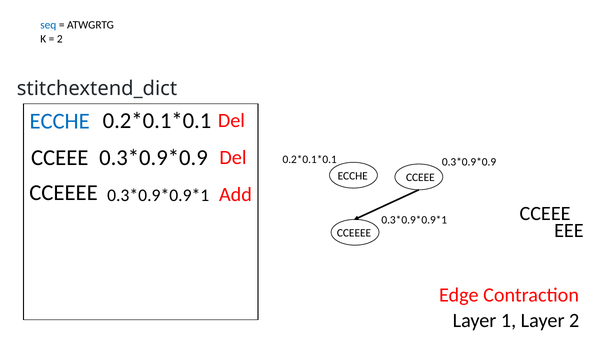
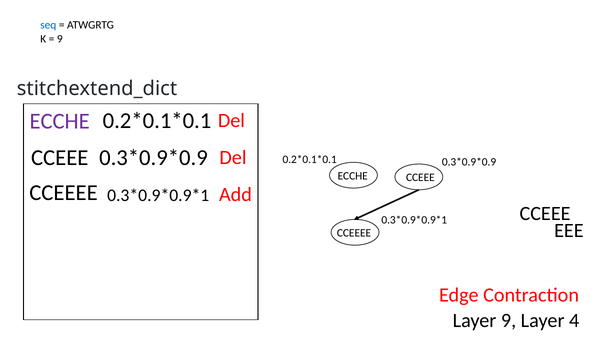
2 at (60, 39): 2 -> 9
ECCHE at (60, 121) colour: blue -> purple
Layer 1: 1 -> 9
Layer 2: 2 -> 4
